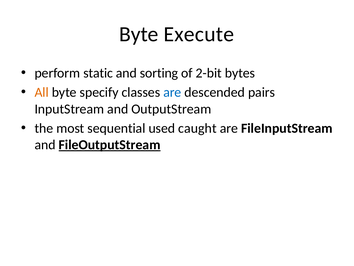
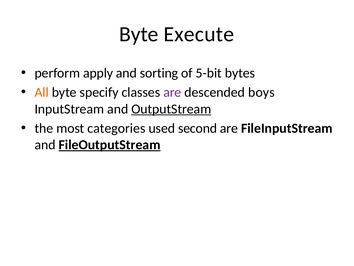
static: static -> apply
2-bit: 2-bit -> 5-bit
are at (172, 92) colour: blue -> purple
pairs: pairs -> boys
OutputStream underline: none -> present
sequential: sequential -> categories
caught: caught -> second
